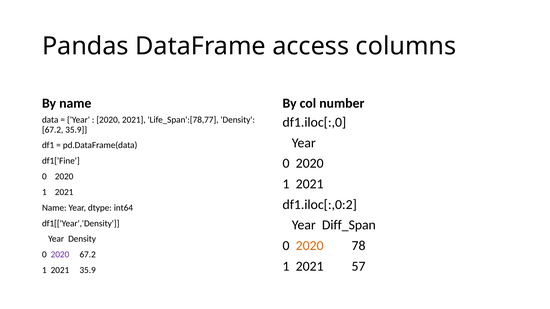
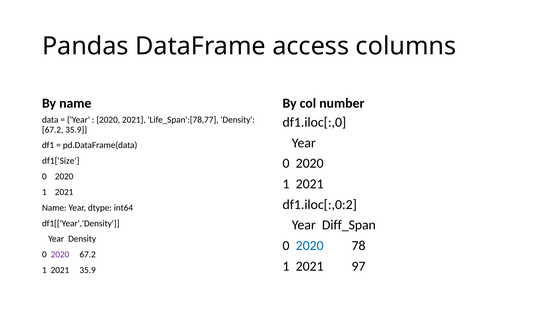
df1['Fine: df1['Fine -> df1['Size
2020 at (310, 246) colour: orange -> blue
57: 57 -> 97
